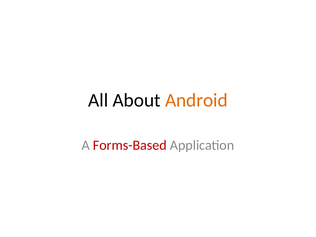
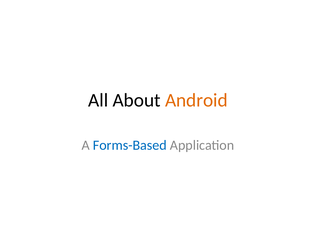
Forms-Based colour: red -> blue
